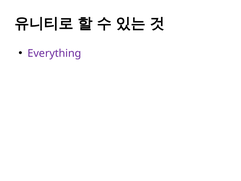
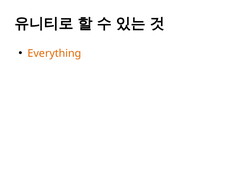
Everything colour: purple -> orange
